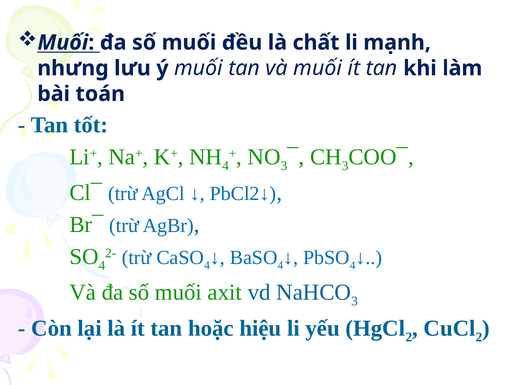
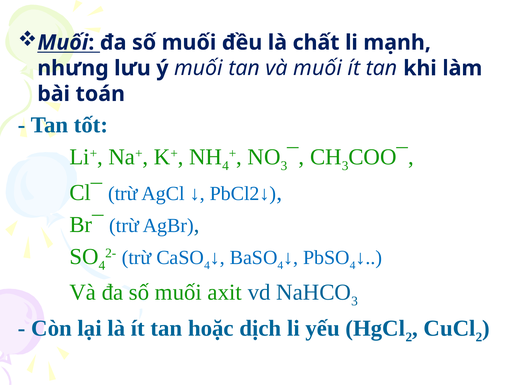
hiệu: hiệu -> dịch
